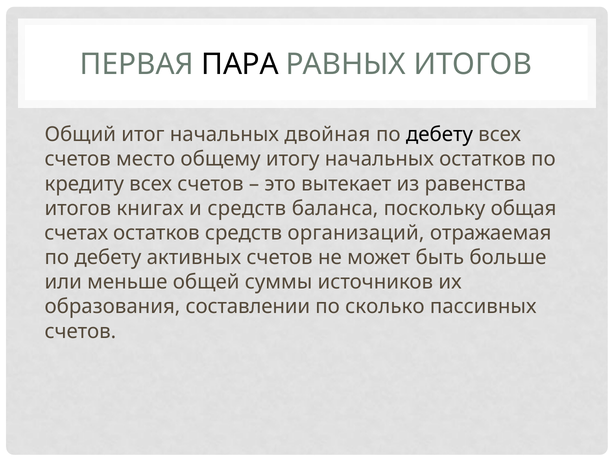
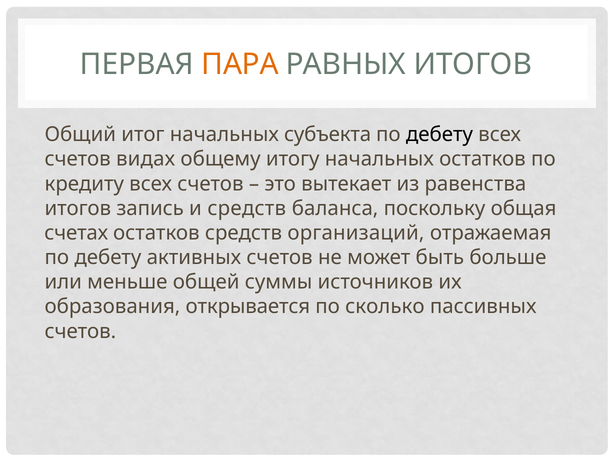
ПАРА colour: black -> orange
двойная: двойная -> субъекта
место: место -> видах
книгах: книгах -> запись
составлении: составлении -> открывается
